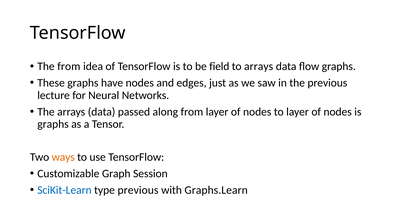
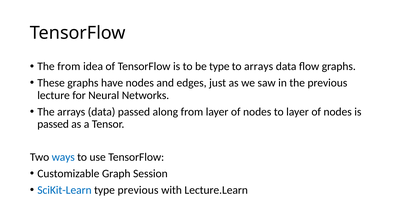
be field: field -> type
graphs at (53, 124): graphs -> passed
ways colour: orange -> blue
Graphs.Learn: Graphs.Learn -> Lecture.Learn
